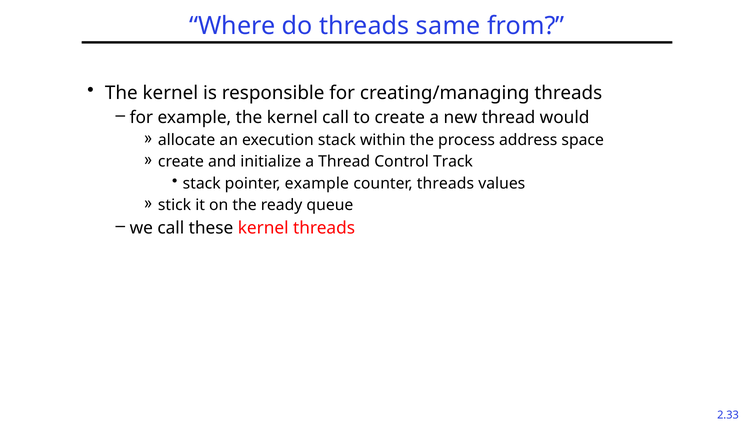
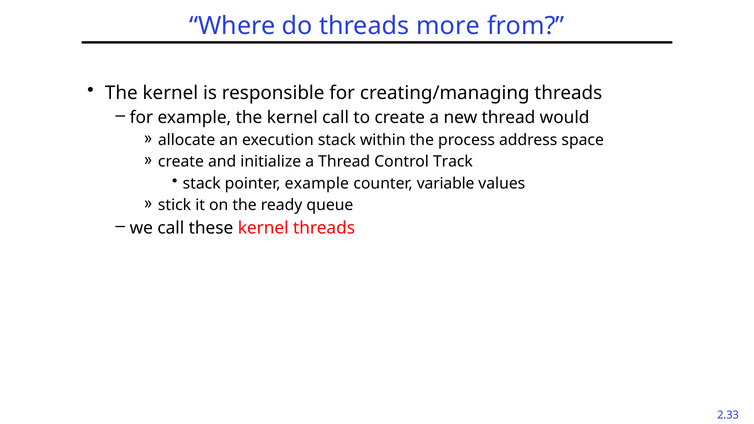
same: same -> more
counter threads: threads -> variable
